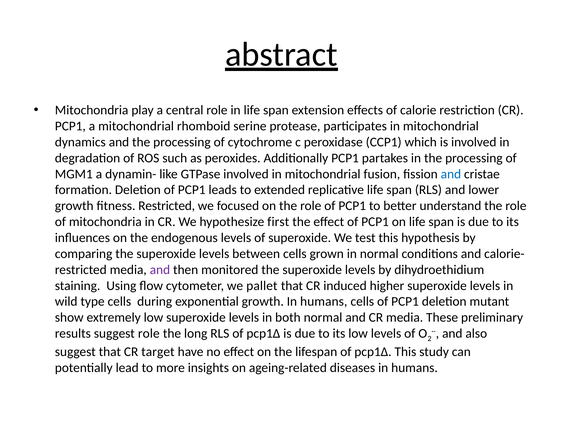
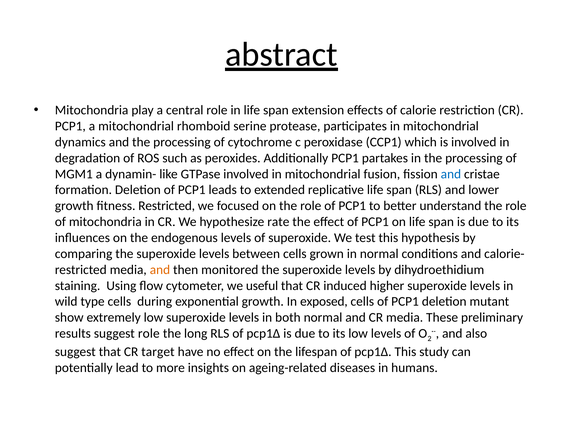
first: first -> rate
and at (160, 270) colour: purple -> orange
pallet: pallet -> useful
growth In humans: humans -> exposed
